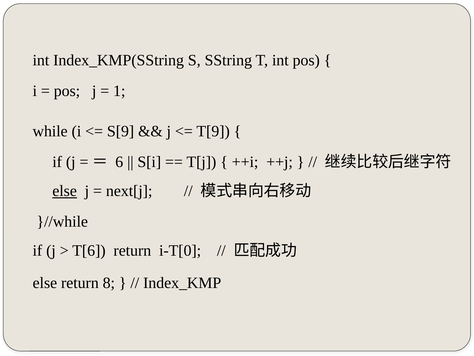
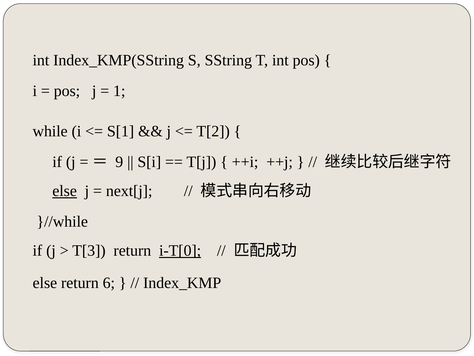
S[9: S[9 -> S[1
T[9: T[9 -> T[2
6: 6 -> 9
T[6: T[6 -> T[3
i-T[0 underline: none -> present
8: 8 -> 6
